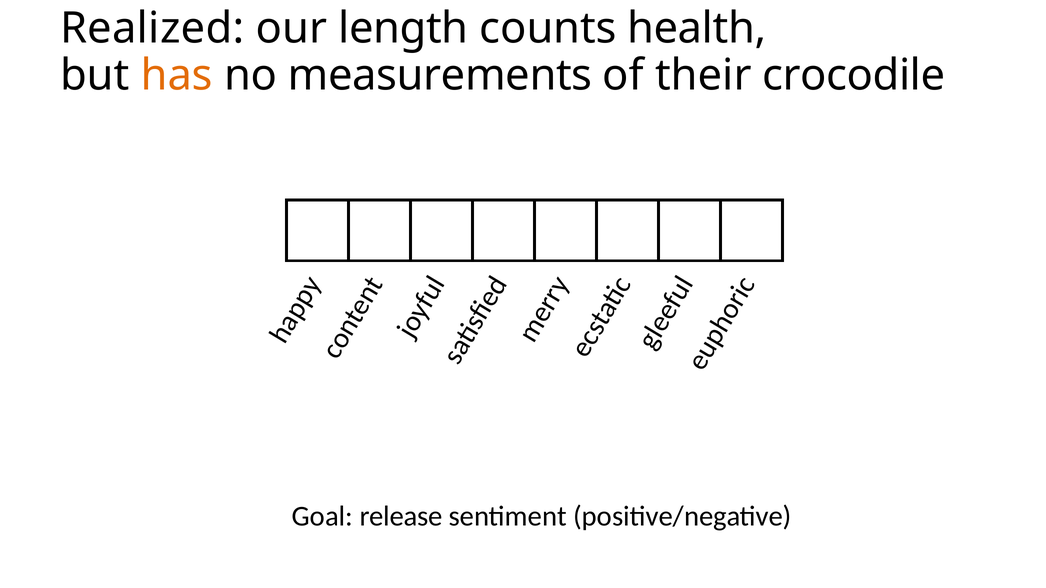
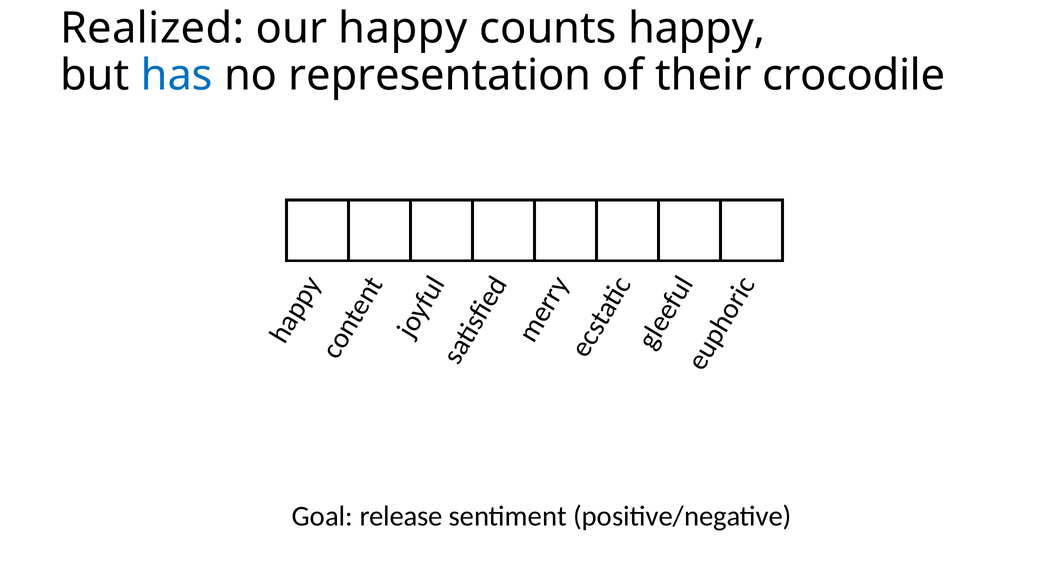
our length: length -> happy
counts health: health -> happy
has colour: orange -> blue
measurements: measurements -> representation
